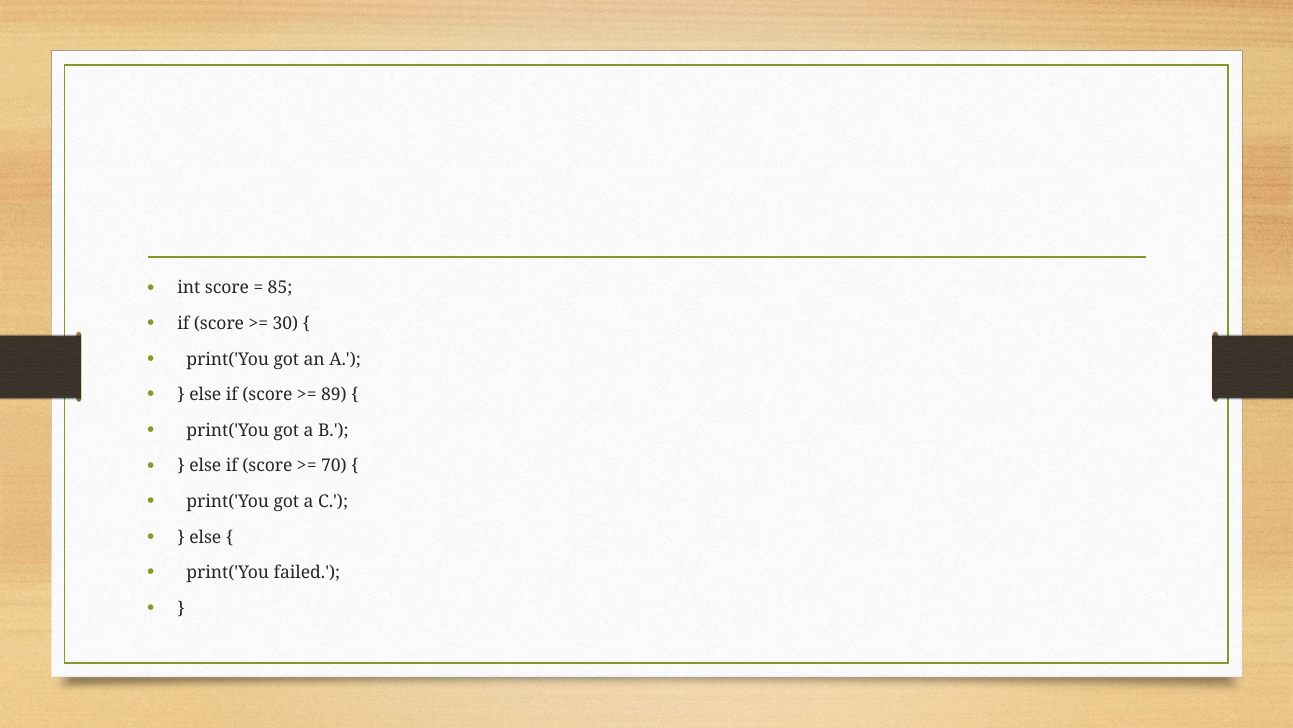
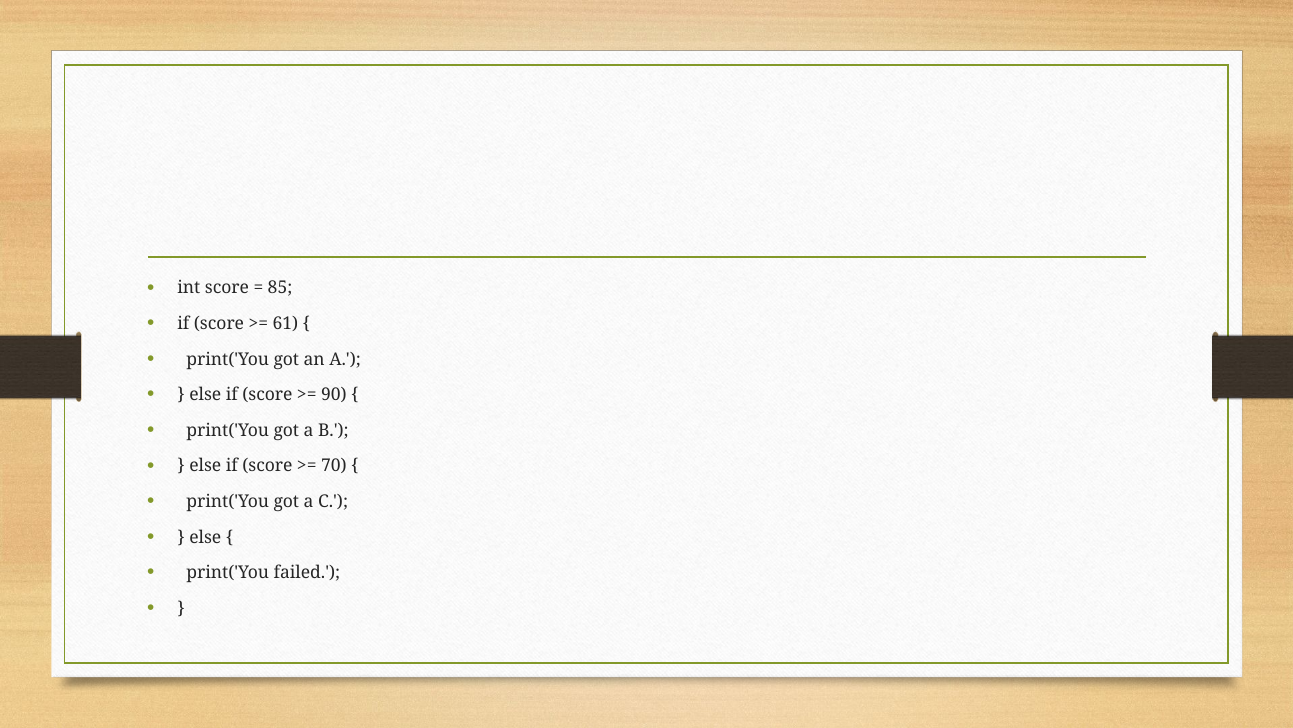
30: 30 -> 61
89: 89 -> 90
